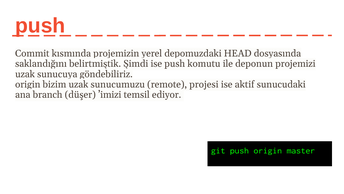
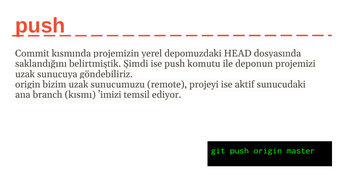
projesi: projesi -> projeyi
düşer: düşer -> kısmı
